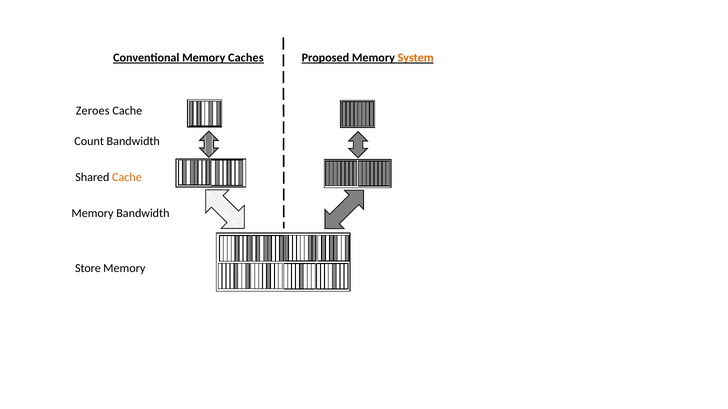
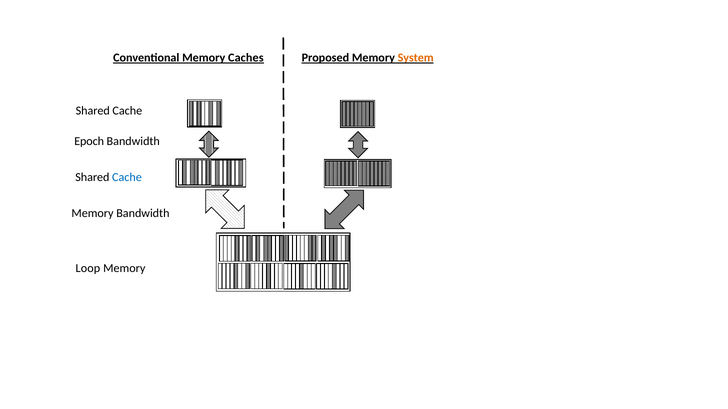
Zeroes at (93, 111): Zeroes -> Shared
Count: Count -> Epoch
Cache at (127, 177) colour: orange -> blue
Store: Store -> Loop
